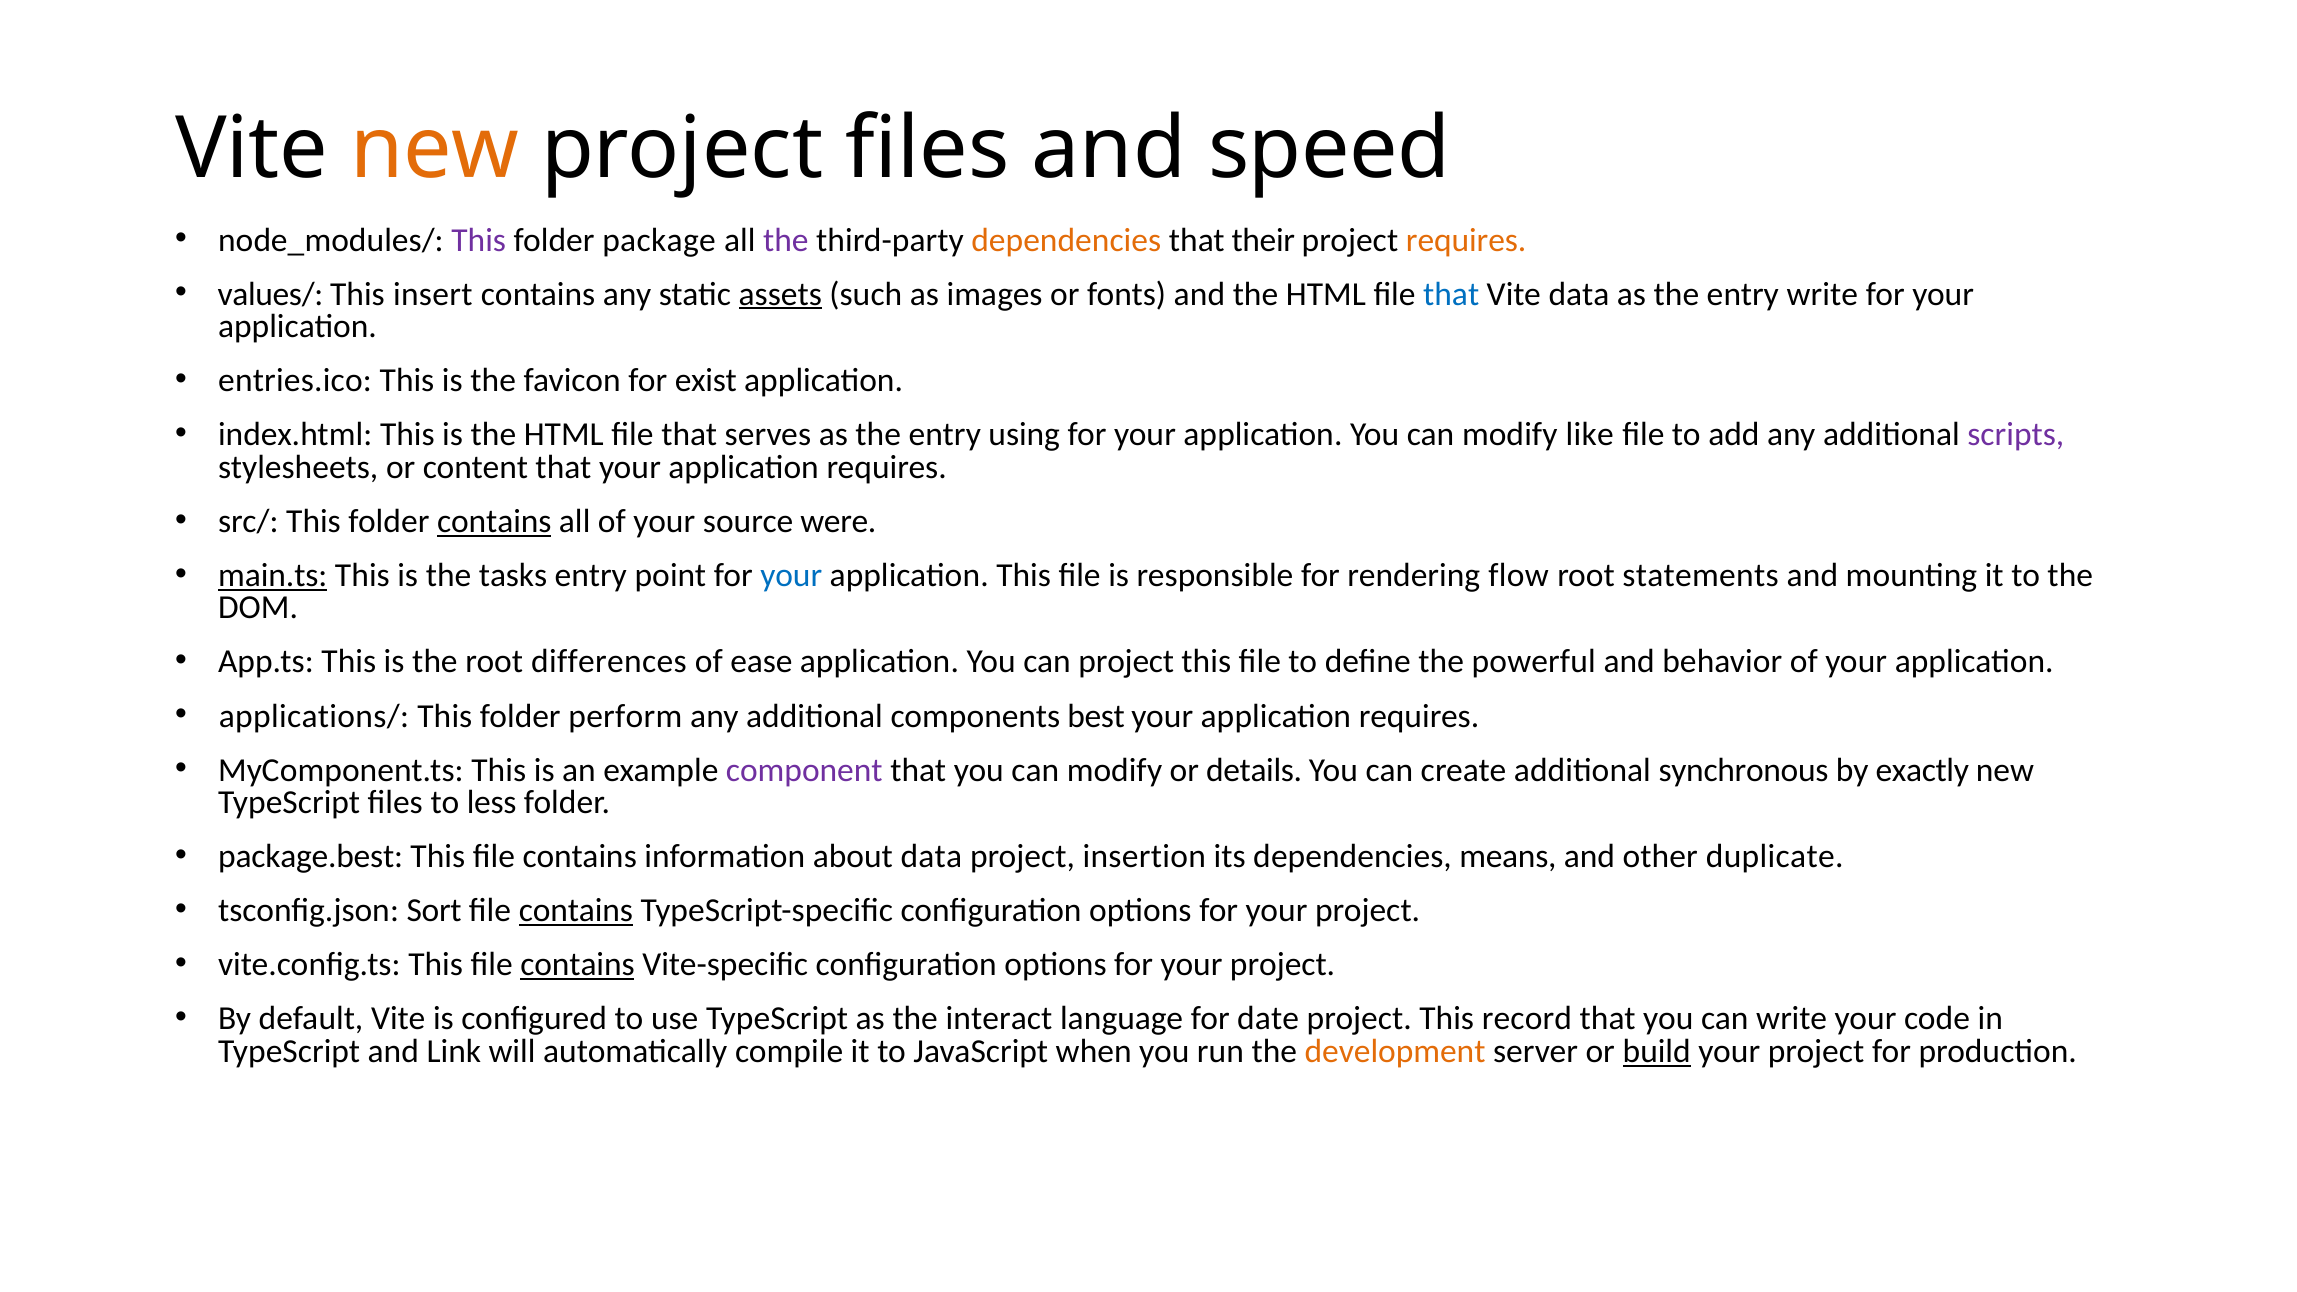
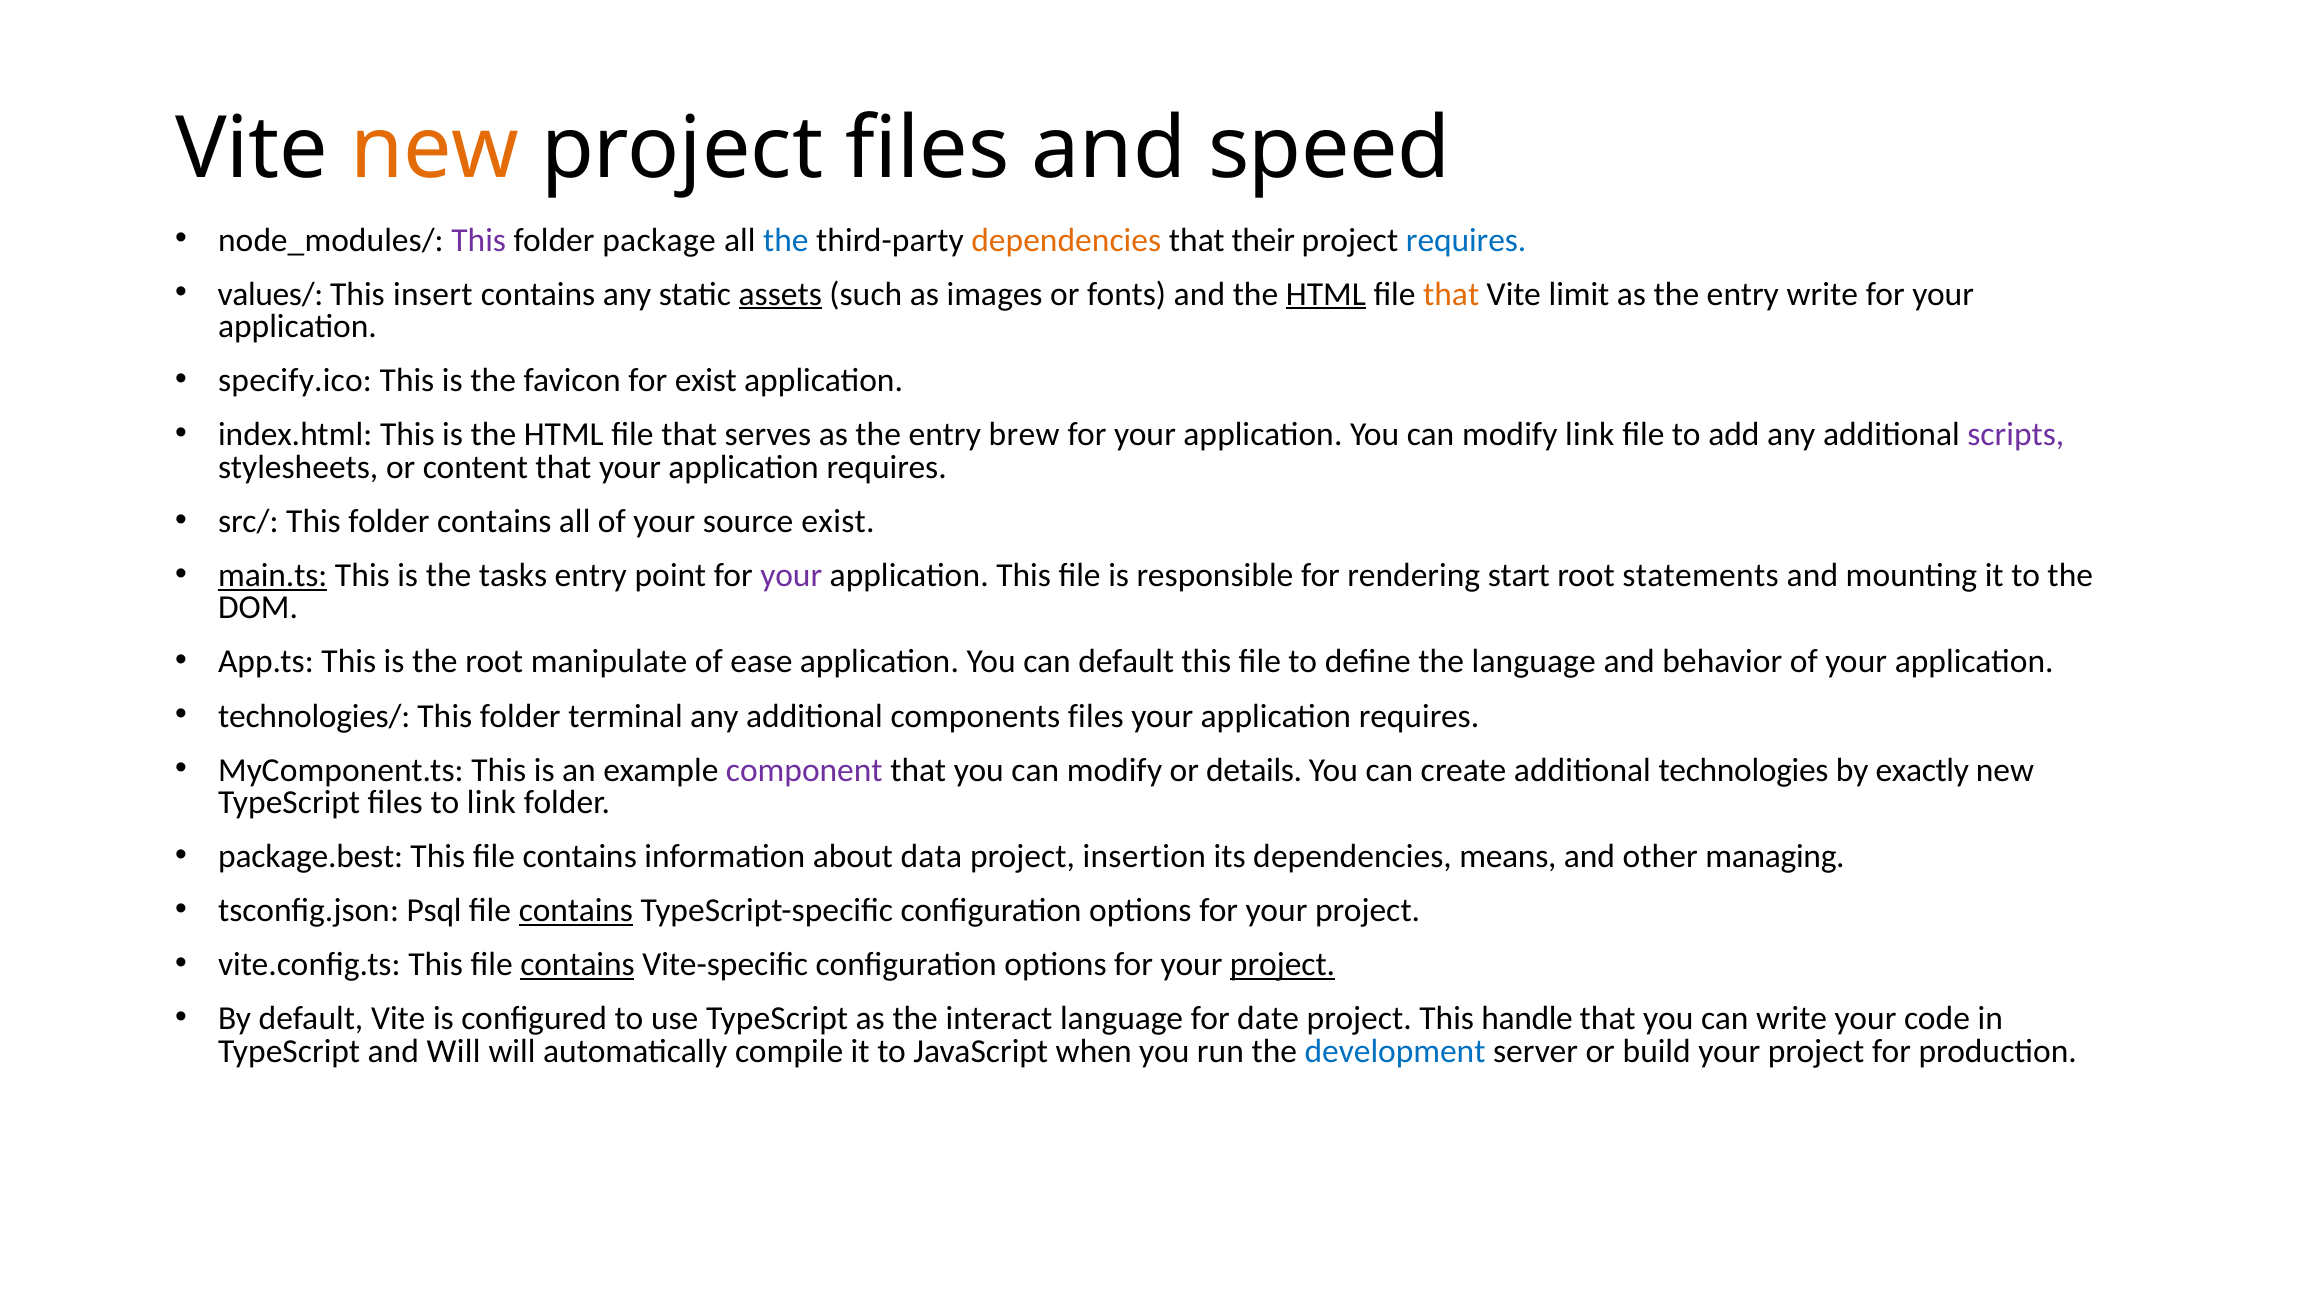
the at (786, 240) colour: purple -> blue
requires at (1466, 240) colour: orange -> blue
HTML at (1326, 294) underline: none -> present
that at (1451, 294) colour: blue -> orange
Vite data: data -> limit
entries.ico: entries.ico -> specify.ico
using: using -> brew
modify like: like -> link
contains at (494, 521) underline: present -> none
source were: were -> exist
your at (791, 575) colour: blue -> purple
flow: flow -> start
differences: differences -> manipulate
can project: project -> default
the powerful: powerful -> language
applications/: applications/ -> technologies/
perform: perform -> terminal
components best: best -> files
synchronous: synchronous -> technologies
to less: less -> link
duplicate: duplicate -> managing
Sort: Sort -> Psql
project at (1283, 965) underline: none -> present
record: record -> handle
and Link: Link -> Will
development colour: orange -> blue
build underline: present -> none
